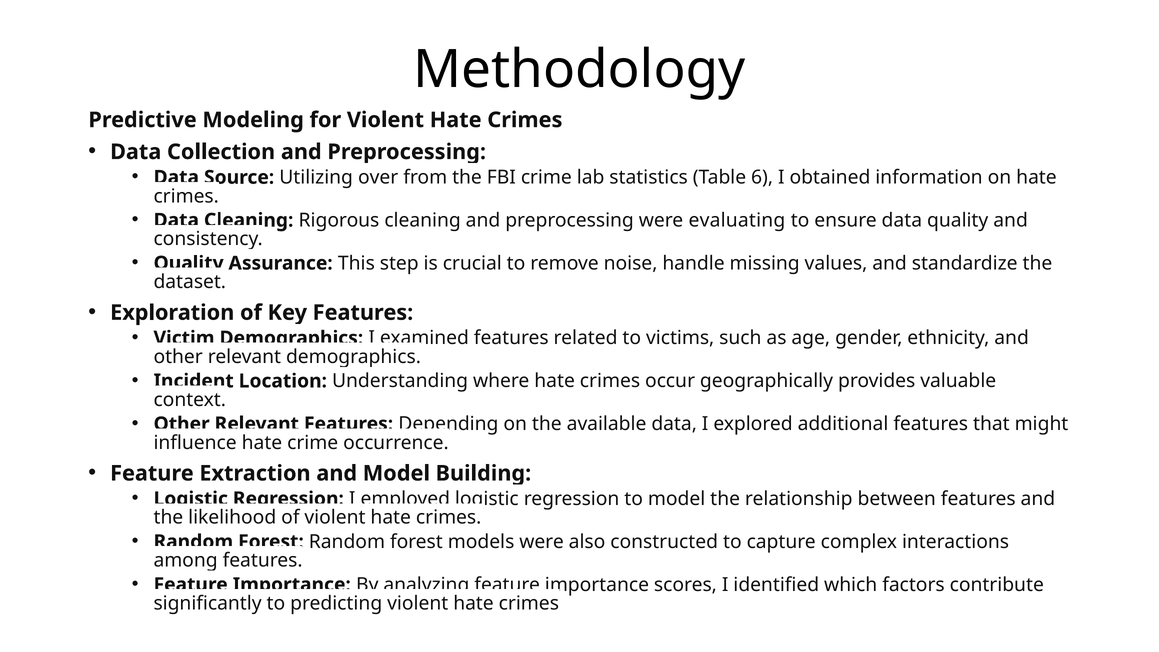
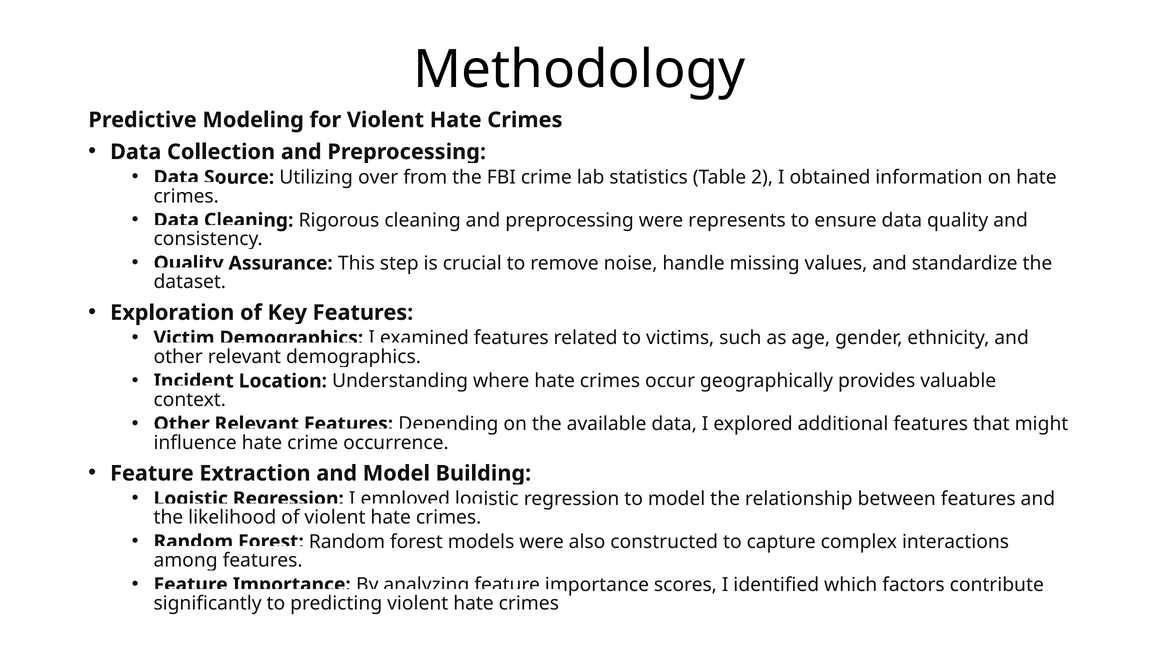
6: 6 -> 2
evaluating: evaluating -> represents
